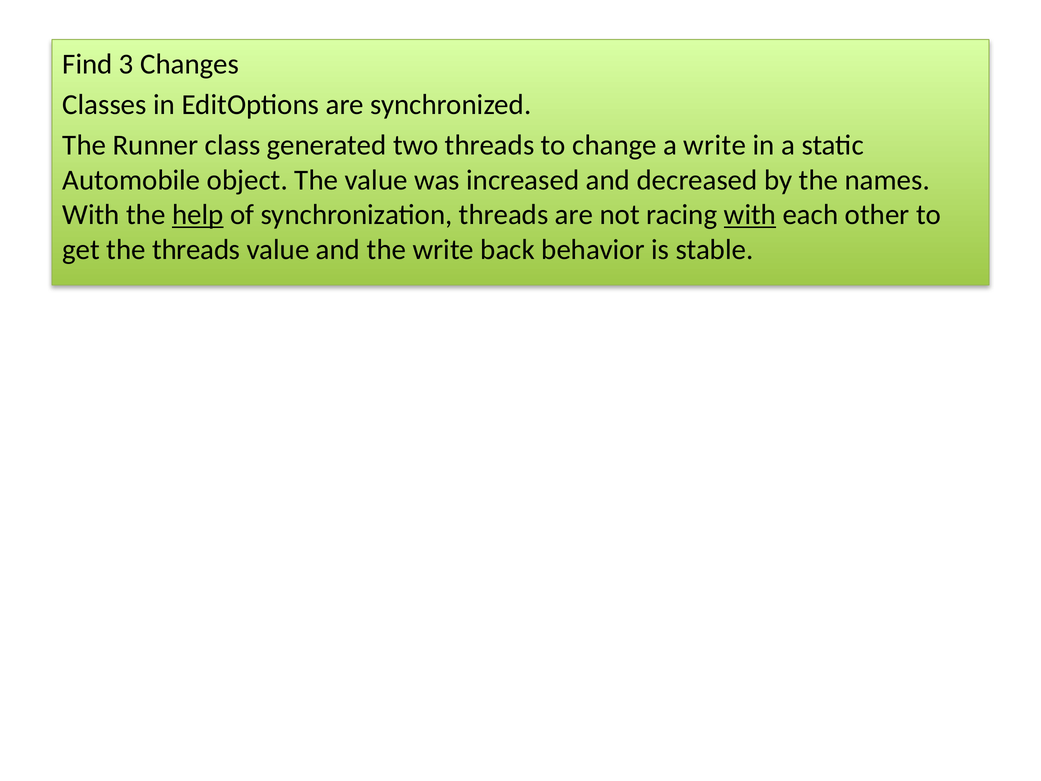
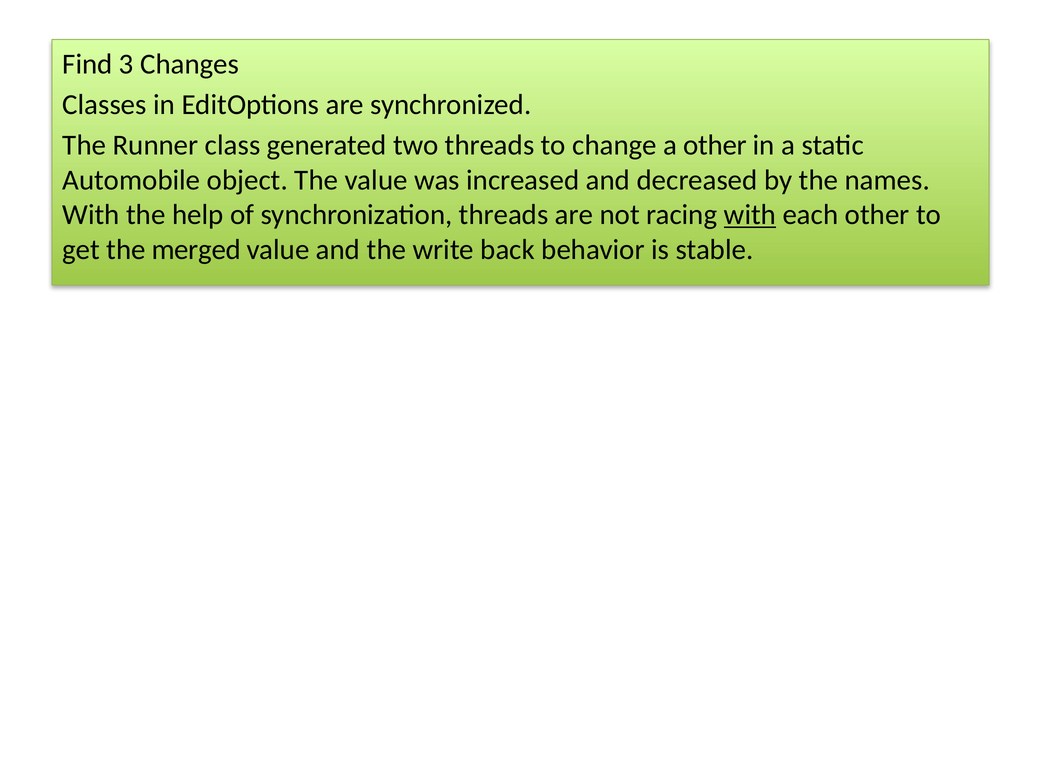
a write: write -> other
help underline: present -> none
the threads: threads -> merged
